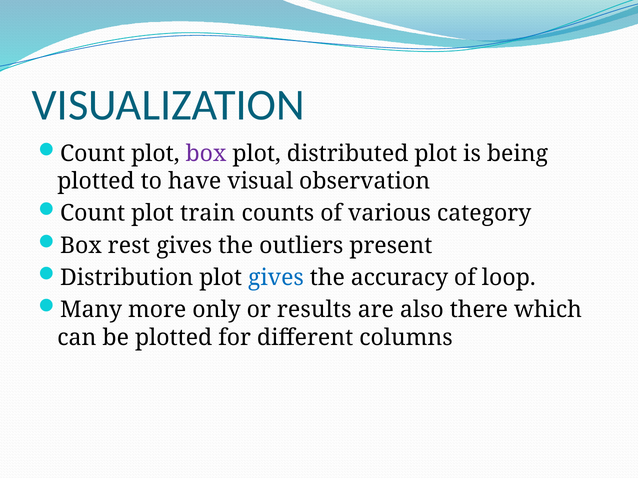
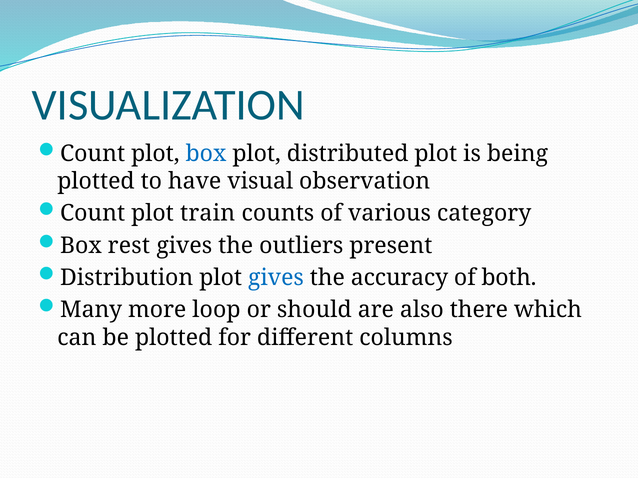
box at (206, 154) colour: purple -> blue
loop: loop -> both
only: only -> loop
results: results -> should
